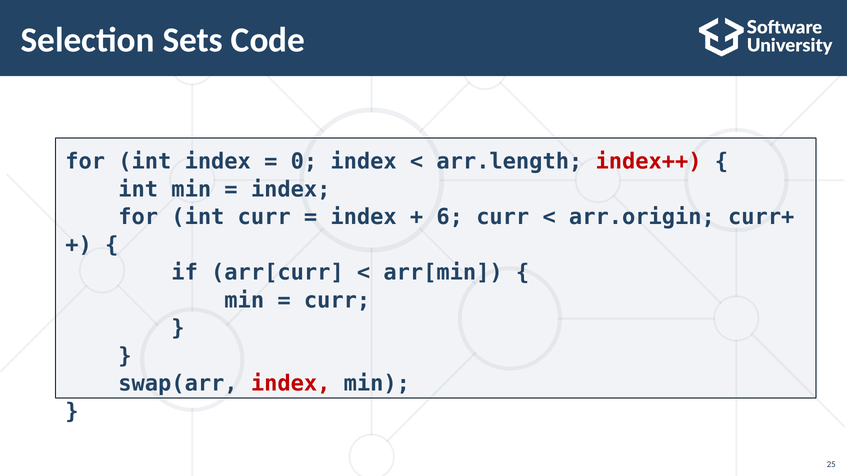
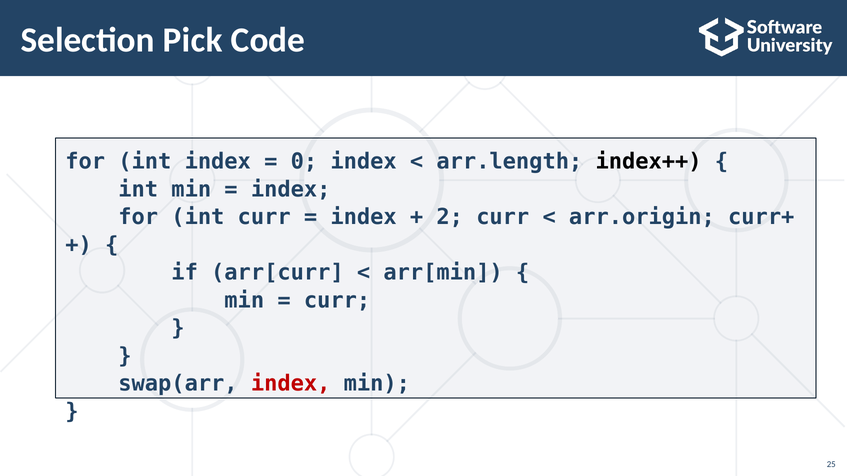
Sets: Sets -> Pick
index++ colour: red -> black
6: 6 -> 2
